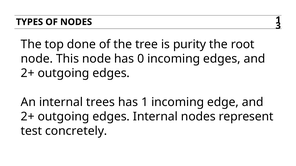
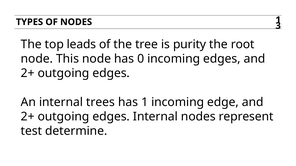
done: done -> leads
concretely: concretely -> determine
